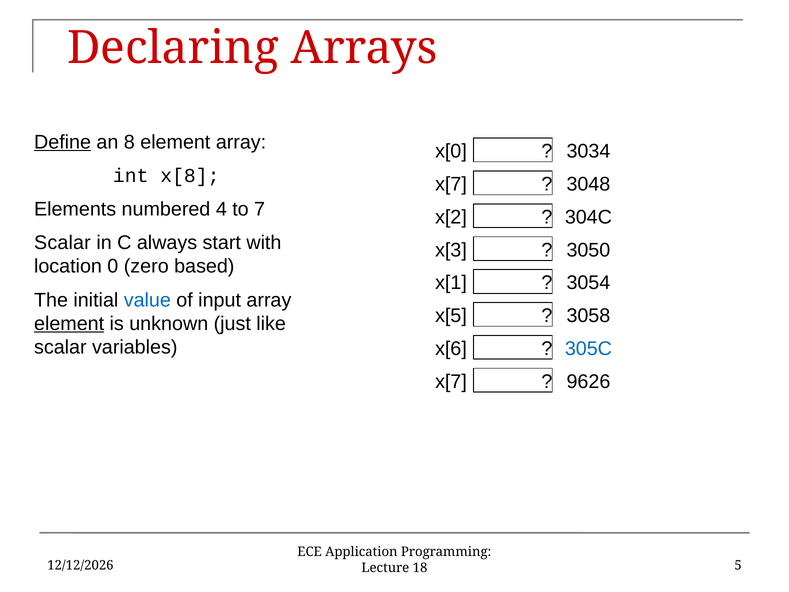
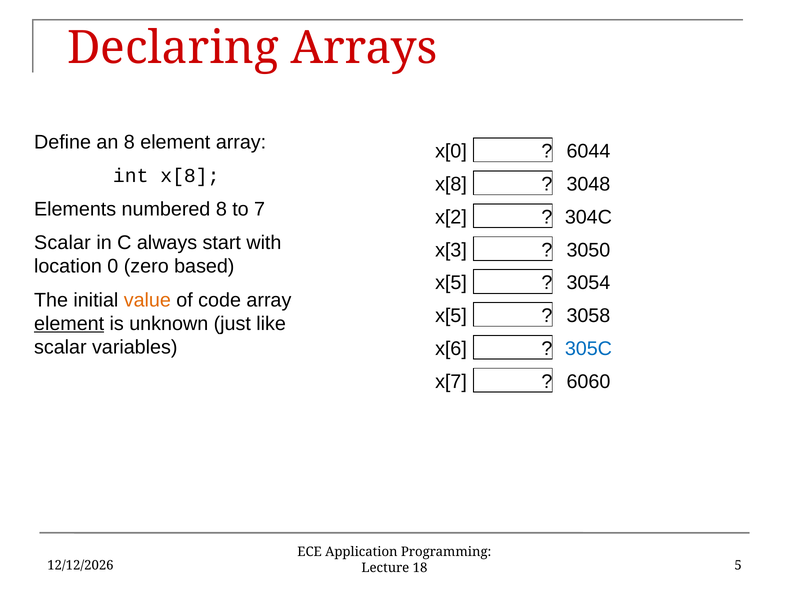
Define underline: present -> none
3034: 3034 -> 6044
x[7 at (451, 184): x[7 -> x[8
numbered 4: 4 -> 8
x[1 at (451, 283): x[1 -> x[5
value colour: blue -> orange
input: input -> code
9626: 9626 -> 6060
